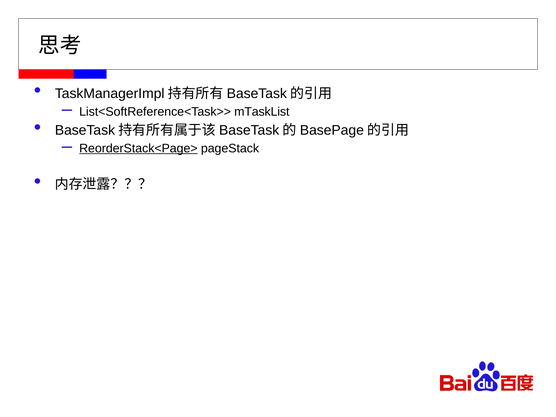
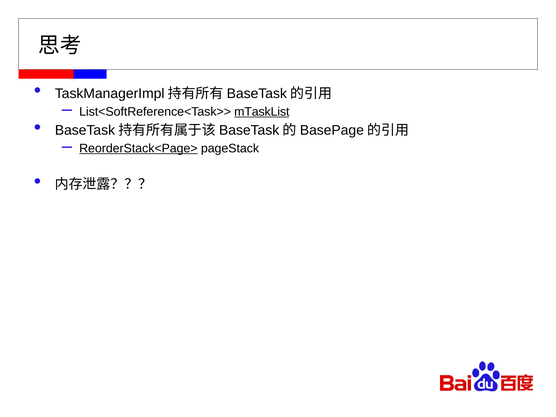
mTaskList underline: none -> present
